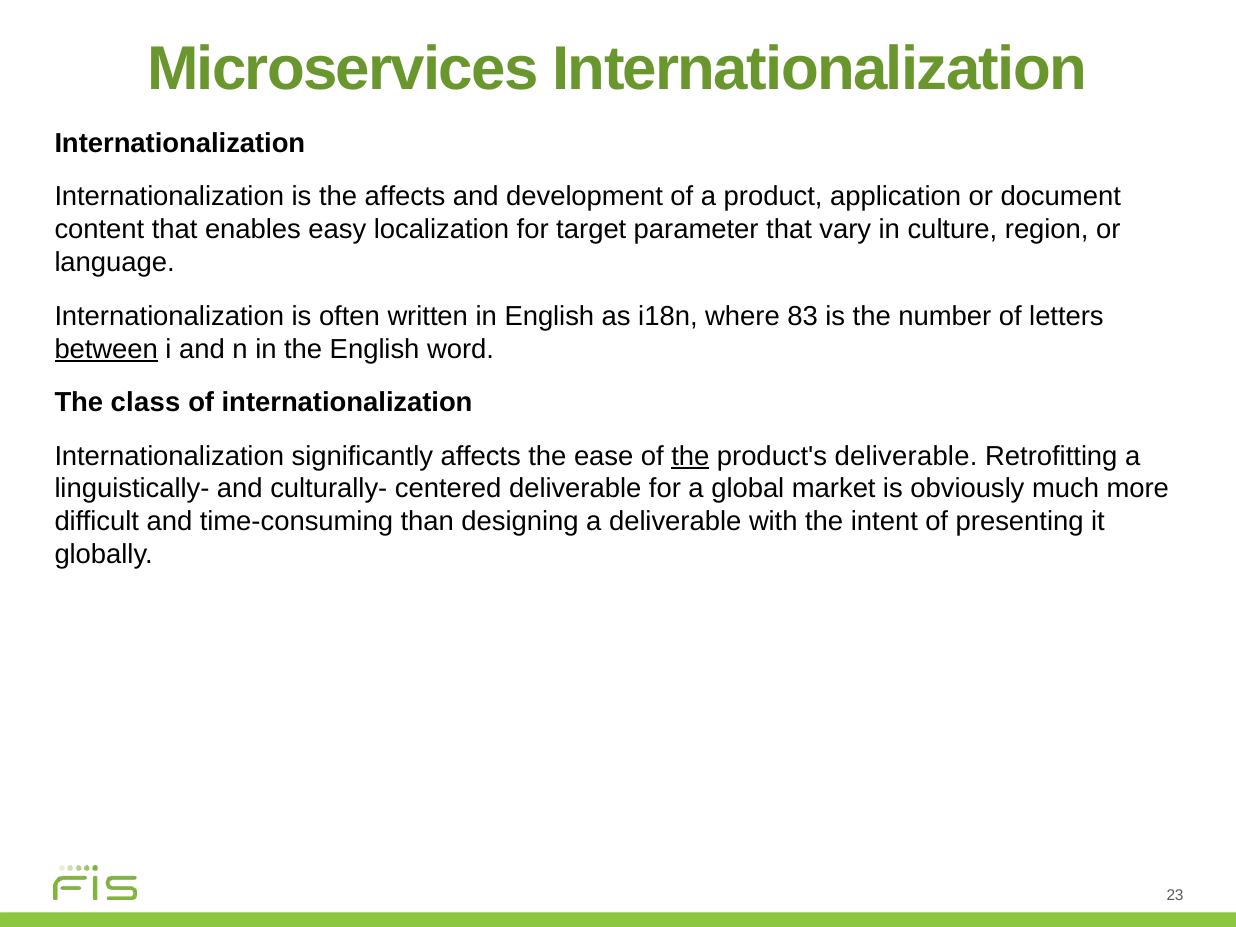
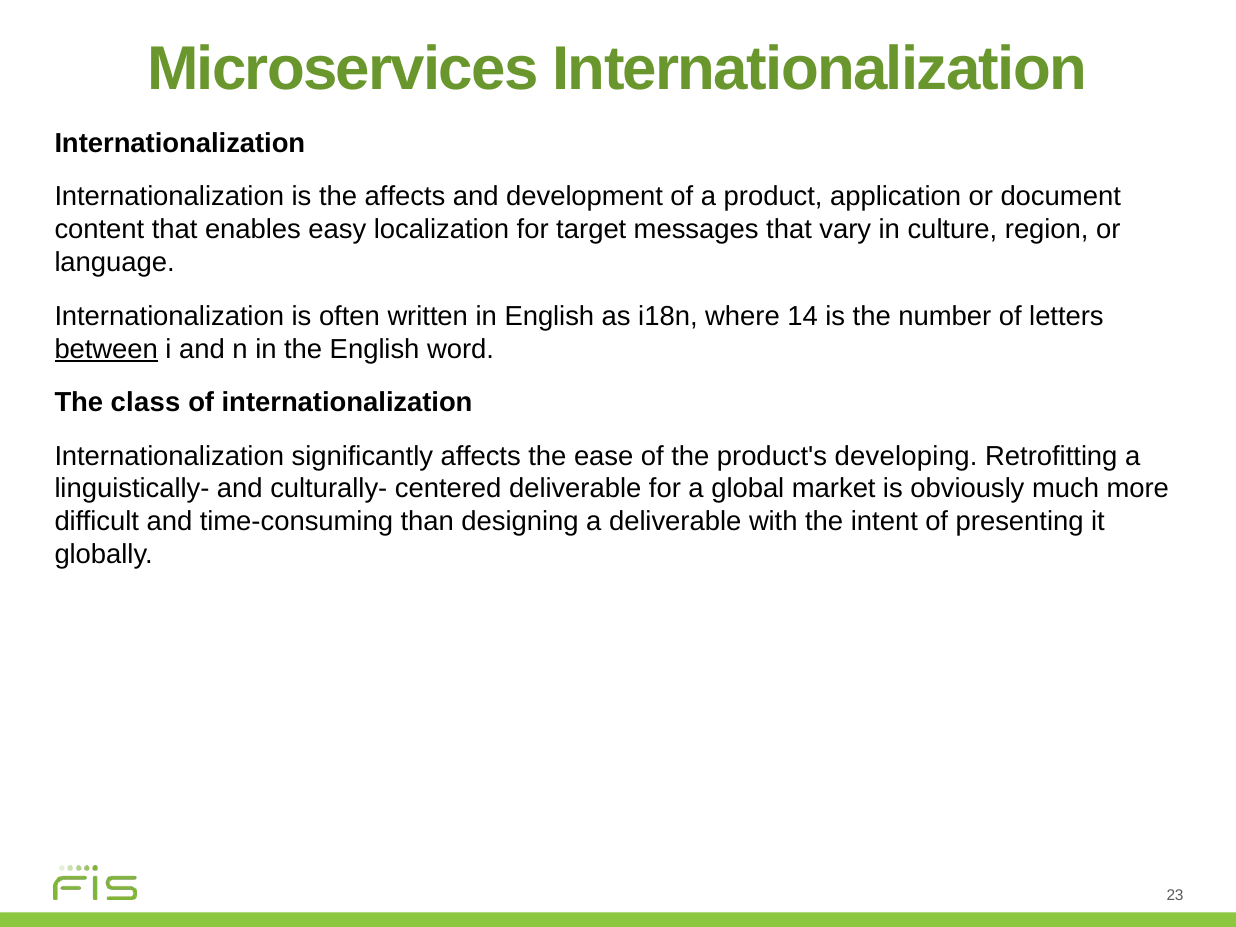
parameter: parameter -> messages
83: 83 -> 14
the at (690, 456) underline: present -> none
product's deliverable: deliverable -> developing
